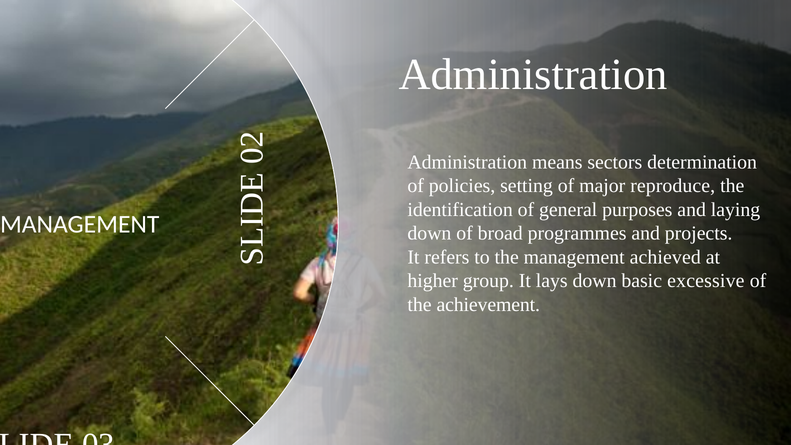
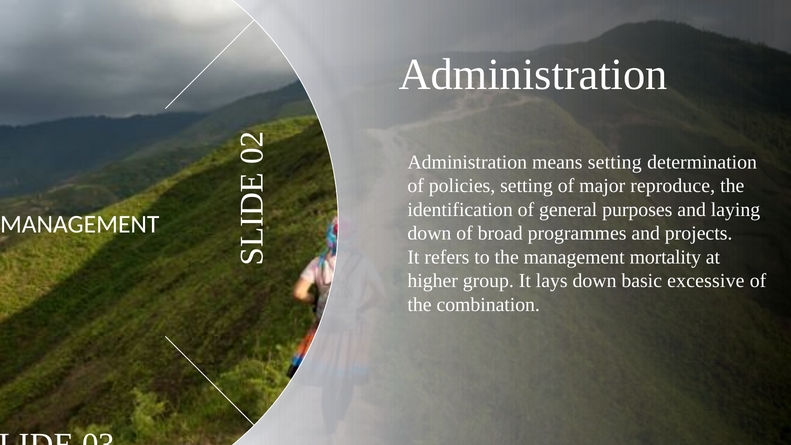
means sectors: sectors -> setting
achieved: achieved -> mortality
achievement: achievement -> combination
